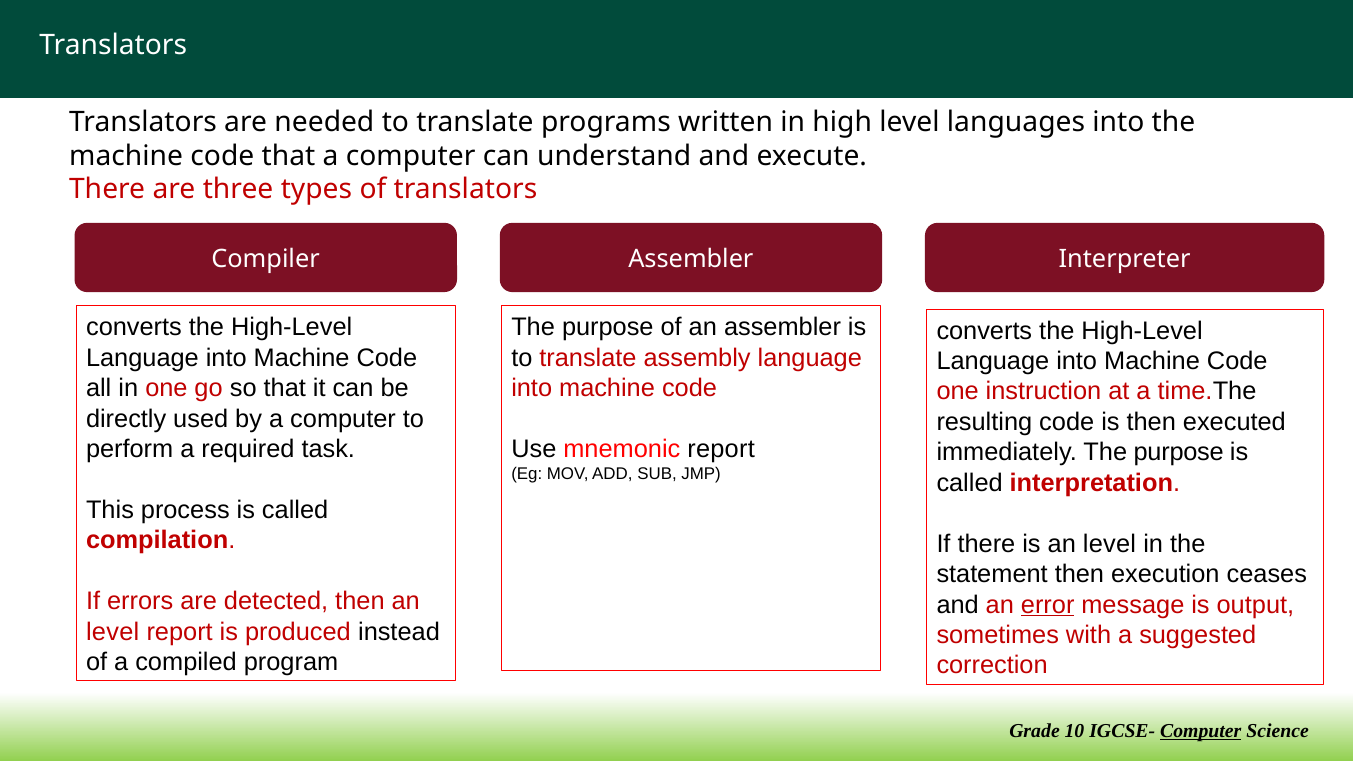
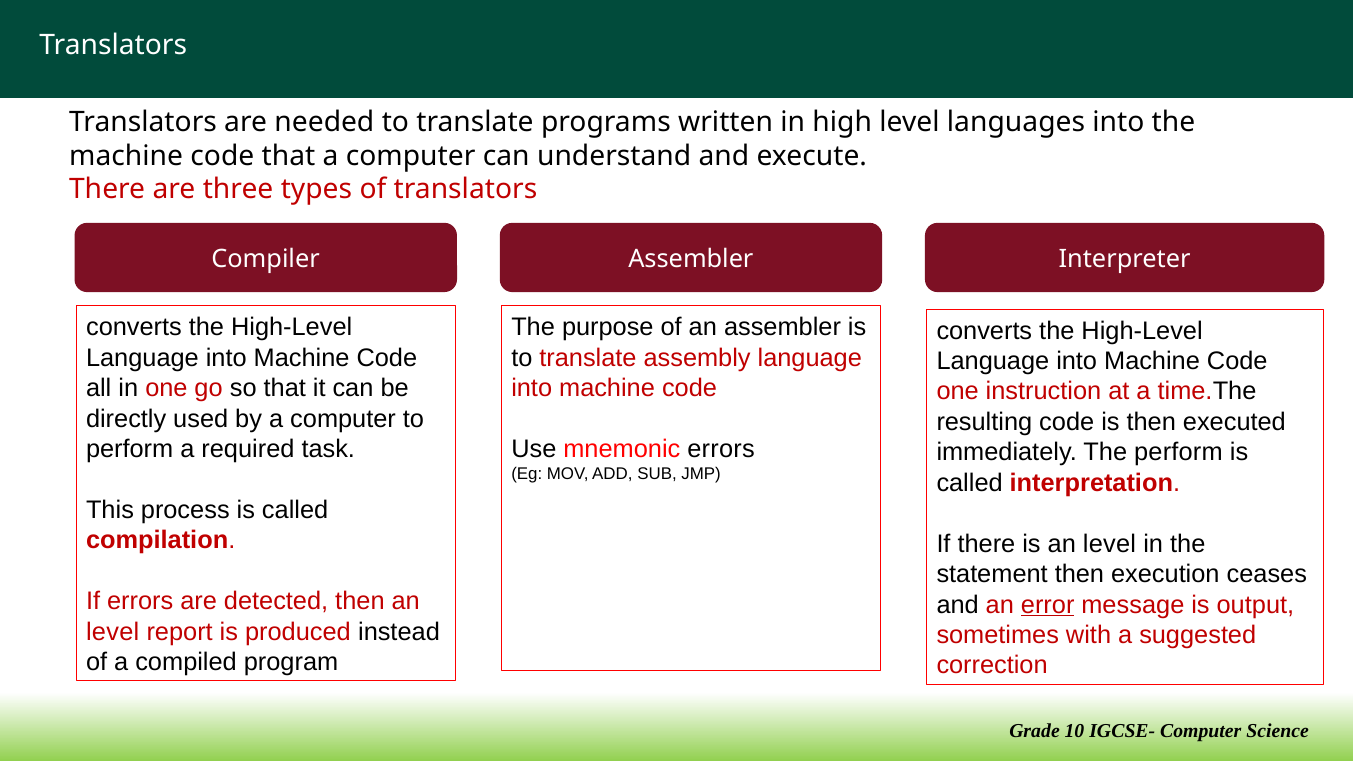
mnemonic report: report -> errors
immediately The purpose: purpose -> perform
Computer at (1201, 731) underline: present -> none
